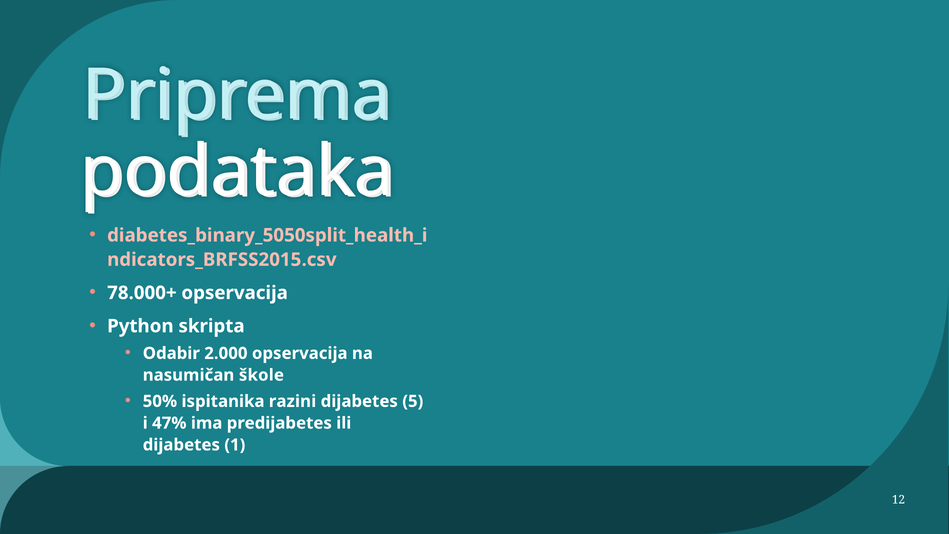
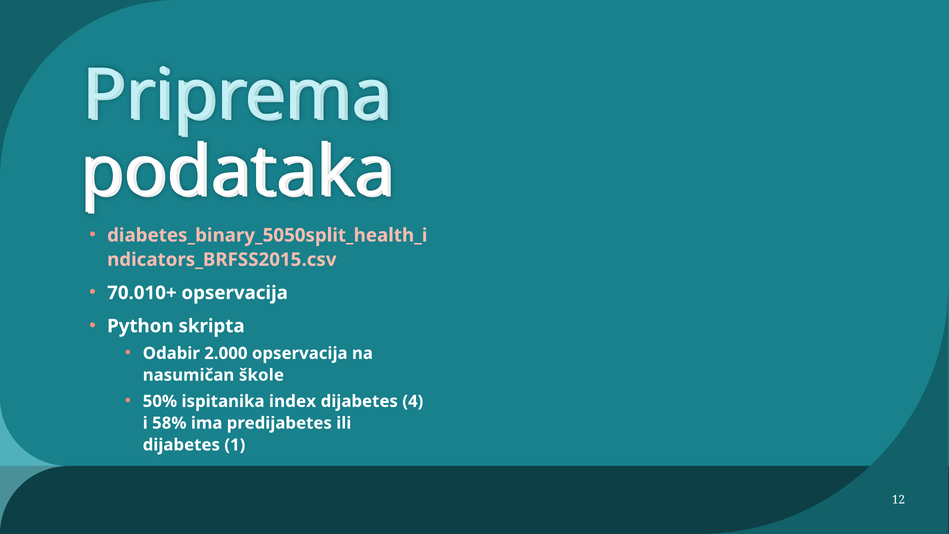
78.000+: 78.000+ -> 70.010+
razini: razini -> index
5: 5 -> 4
47%: 47% -> 58%
